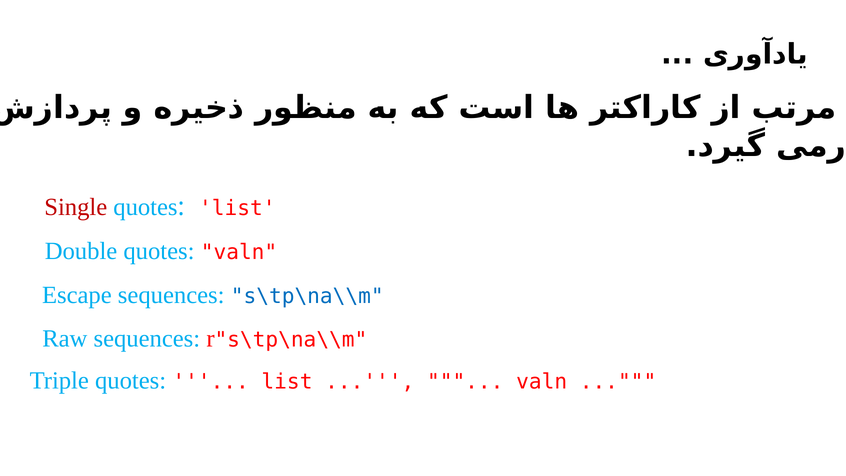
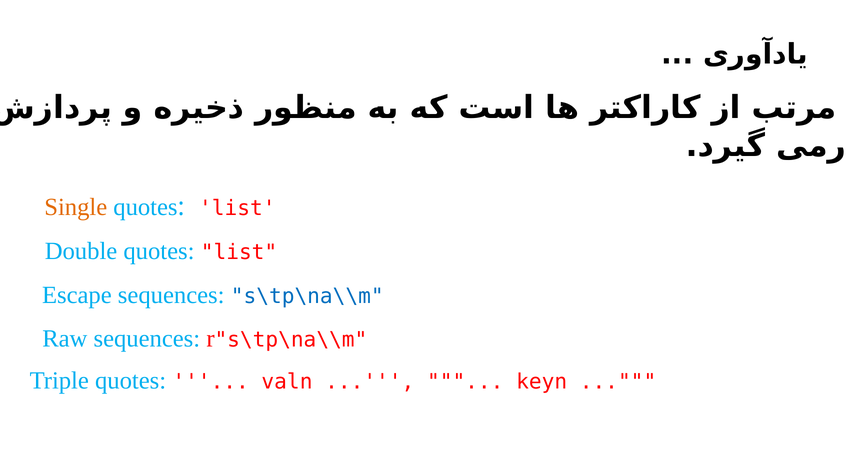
Single colour: red -> orange
quotes valn: valn -> list
list at (287, 382): list -> valn
valn at (542, 382): valn -> keyn
